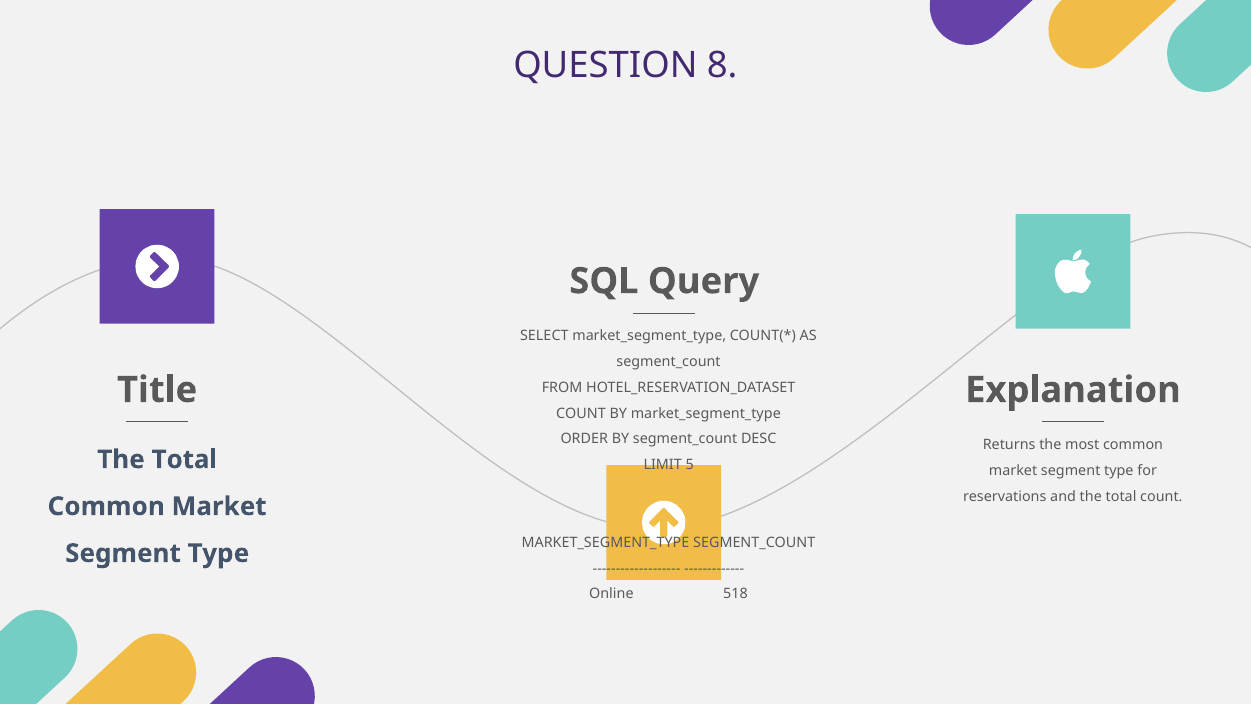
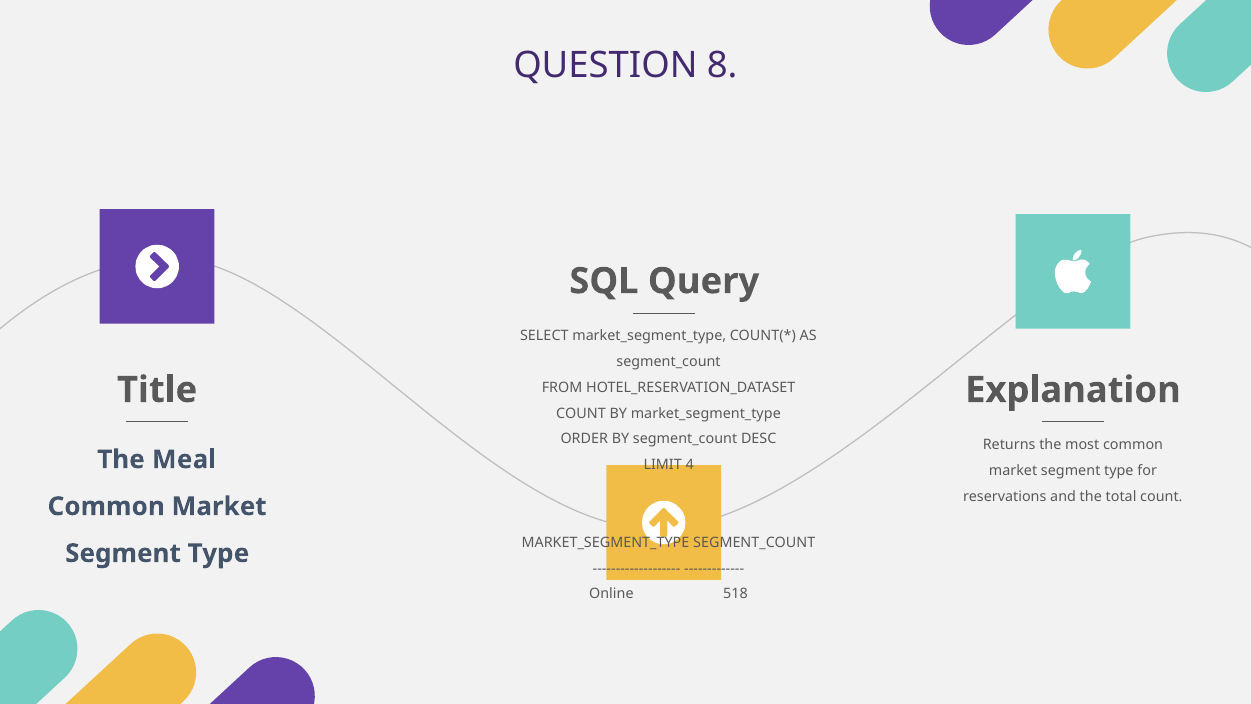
Total at (184, 459): Total -> Meal
5: 5 -> 4
